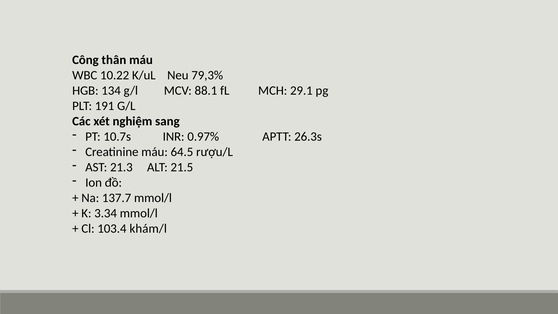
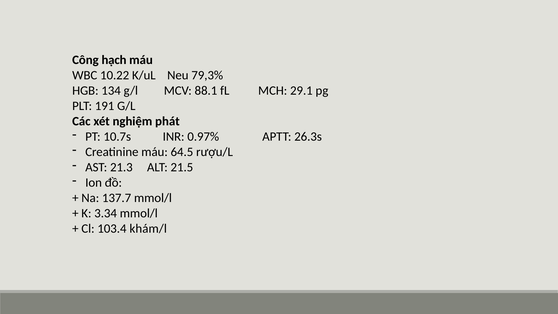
thân: thân -> hạch
sang: sang -> phát
